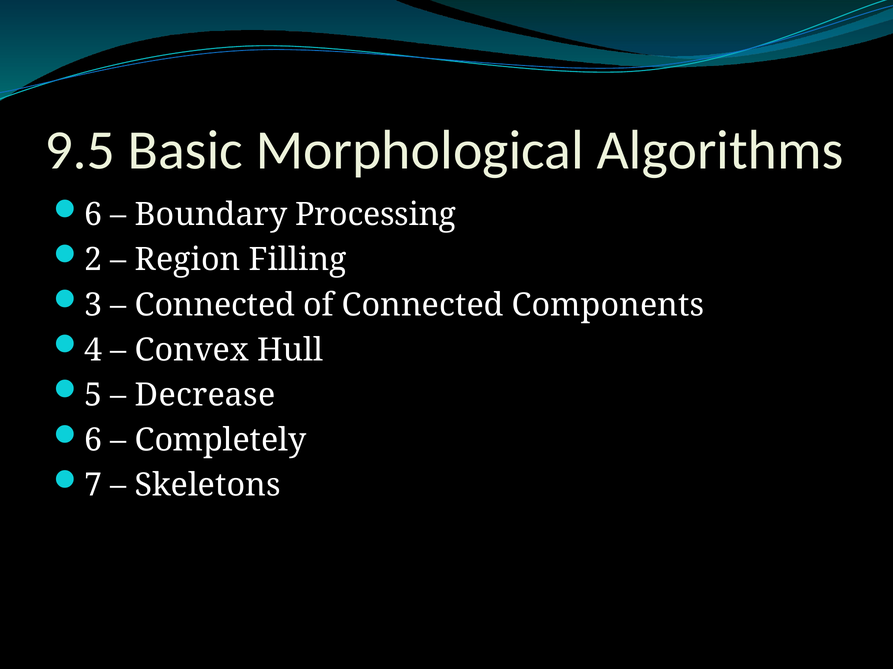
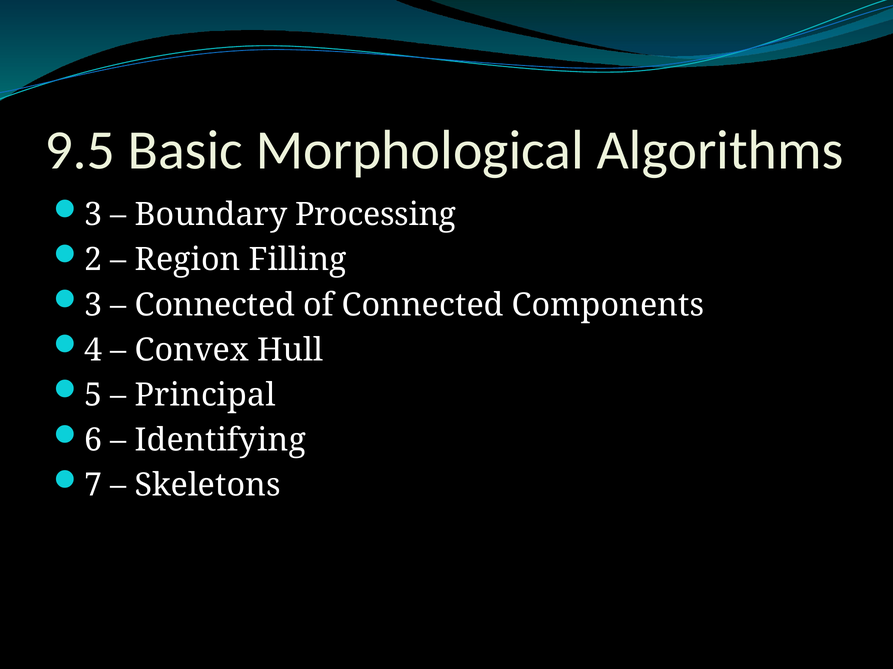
6 at (93, 215): 6 -> 3
Decrease: Decrease -> Principal
Completely: Completely -> Identifying
